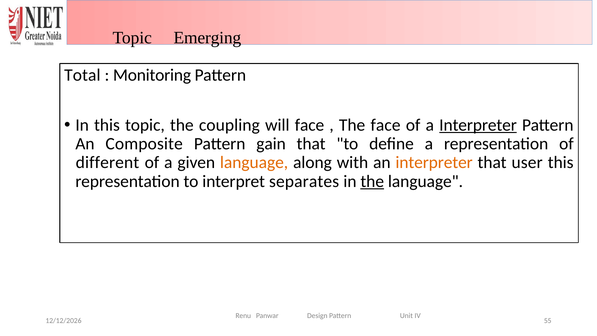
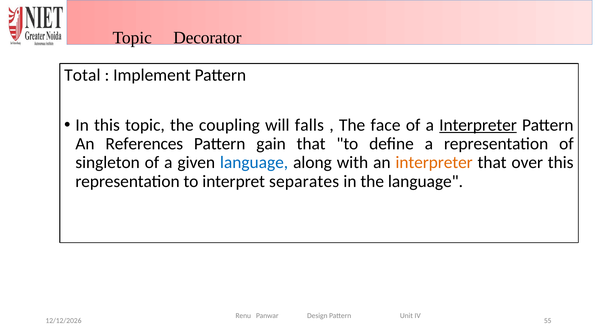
Emerging: Emerging -> Decorator
Monitoring: Monitoring -> Implement
will face: face -> falls
Composite: Composite -> References
different: different -> singleton
language at (254, 162) colour: orange -> blue
user: user -> over
the at (372, 181) underline: present -> none
